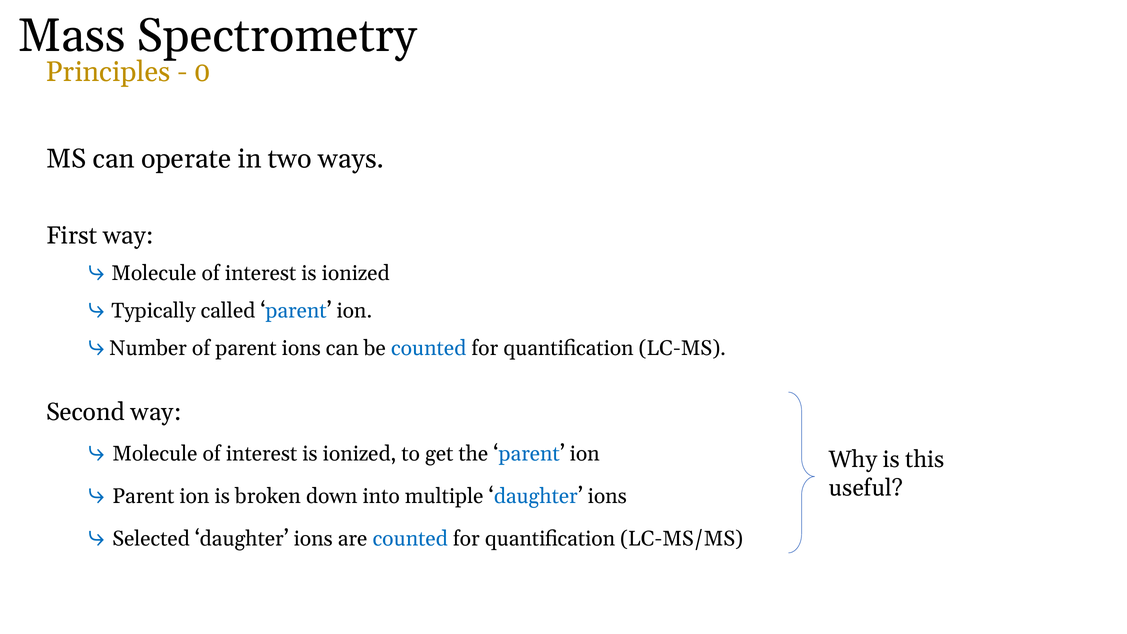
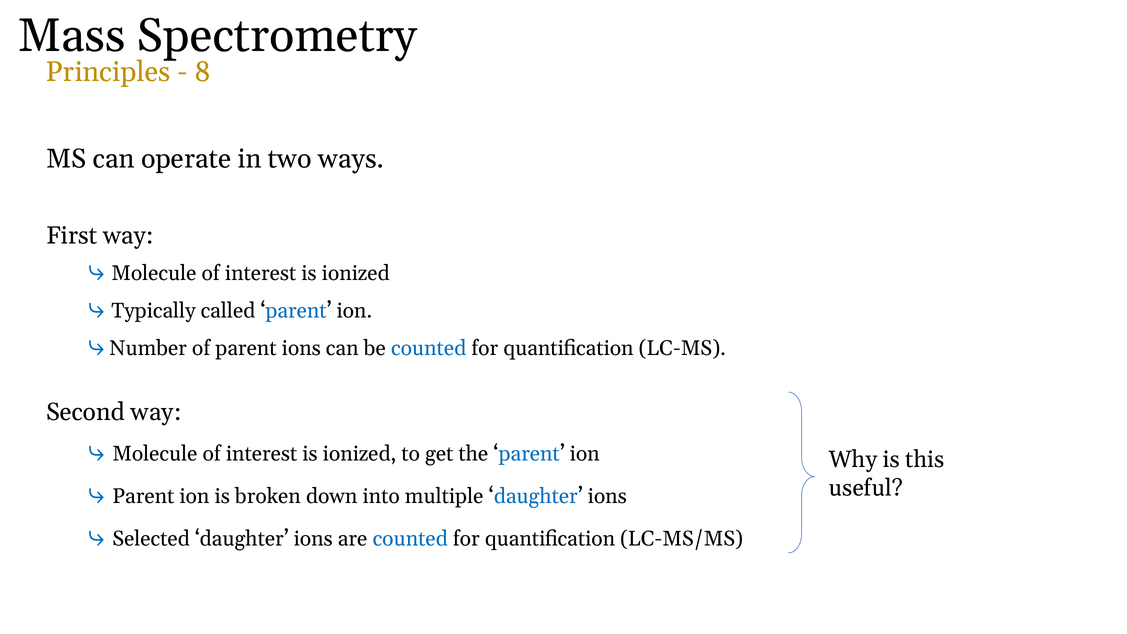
0: 0 -> 8
